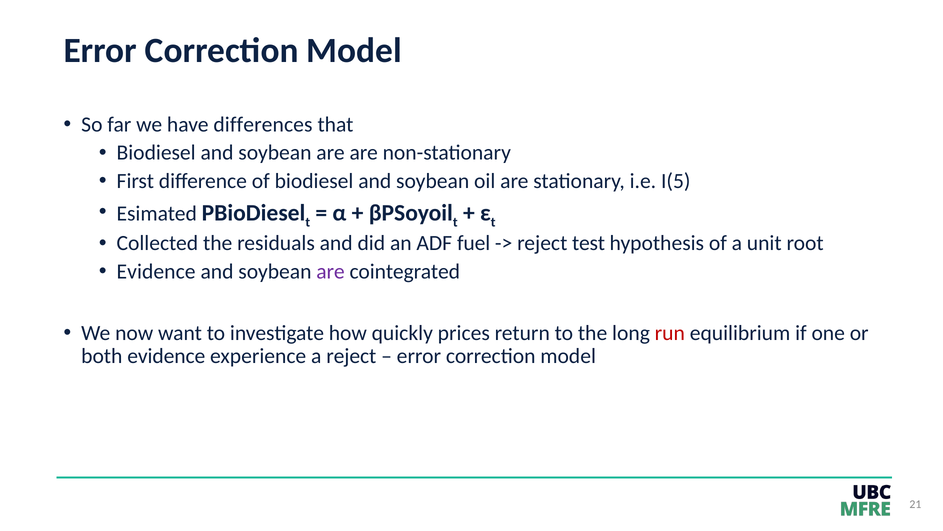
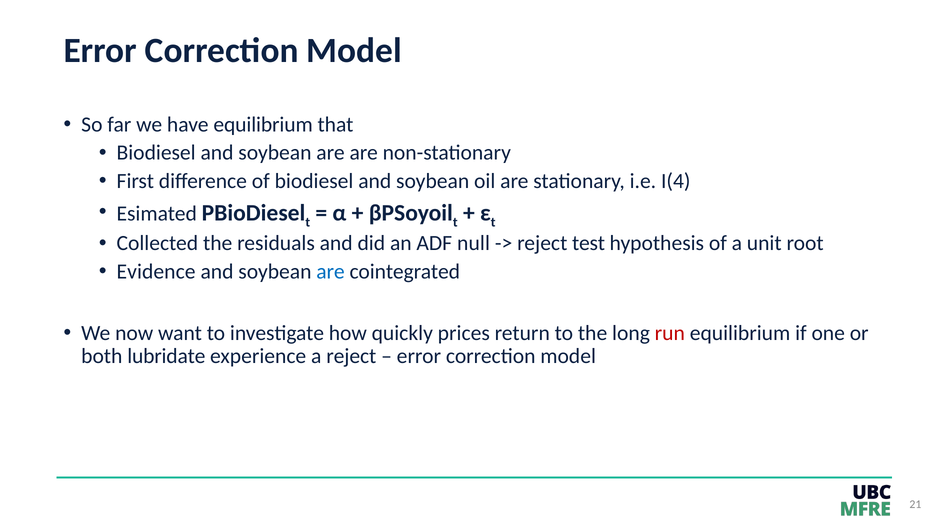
have differences: differences -> equilibrium
I(5: I(5 -> I(4
fuel: fuel -> null
are at (331, 271) colour: purple -> blue
both evidence: evidence -> lubridate
